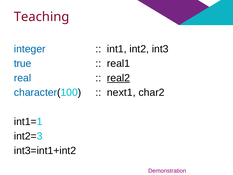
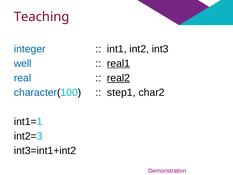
true: true -> well
real1 underline: none -> present
next1: next1 -> step1
